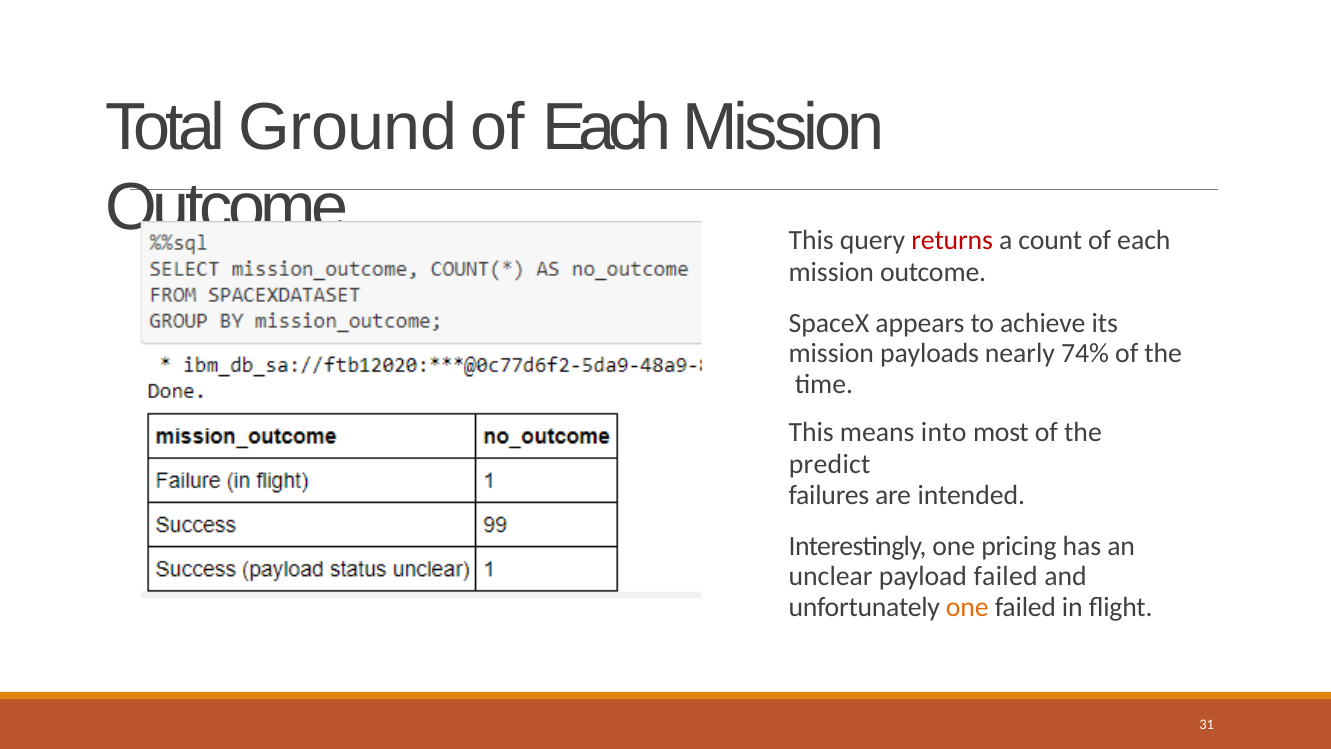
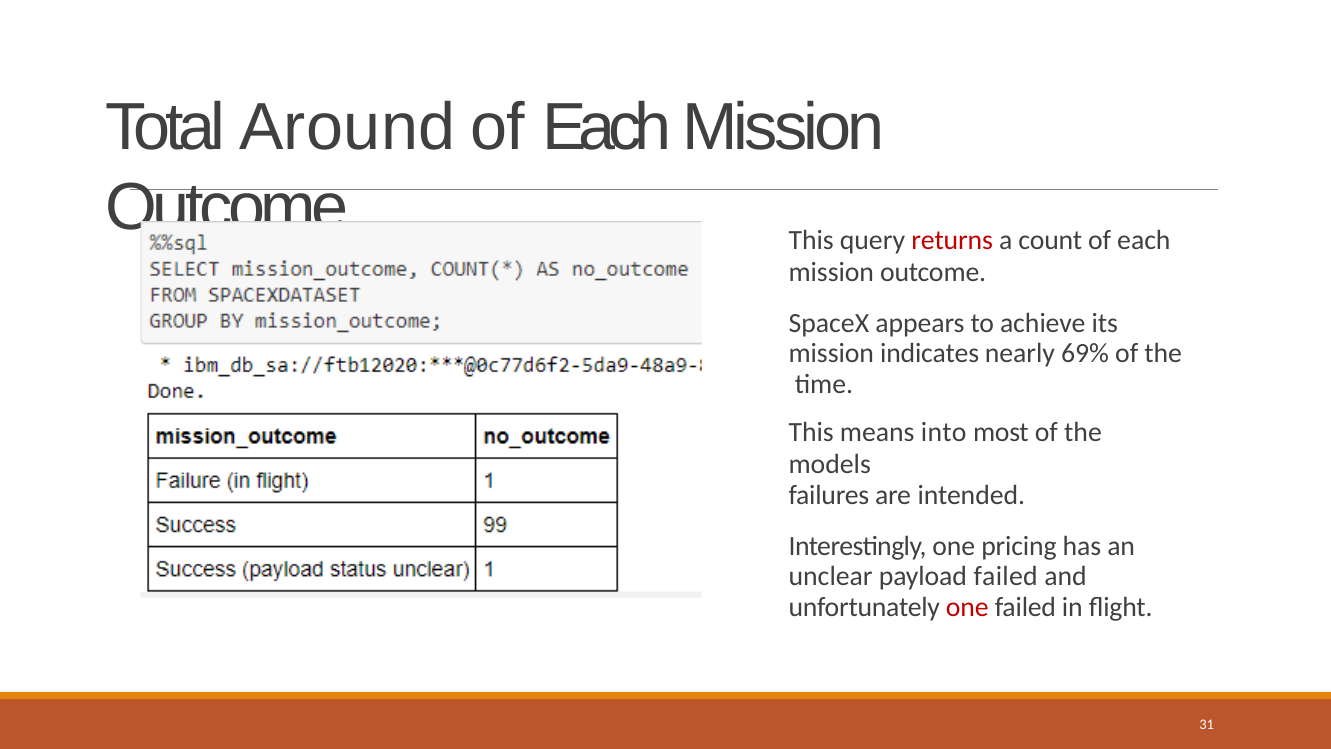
Ground: Ground -> Around
payloads: payloads -> indicates
74%: 74% -> 69%
predict: predict -> models
one at (967, 607) colour: orange -> red
